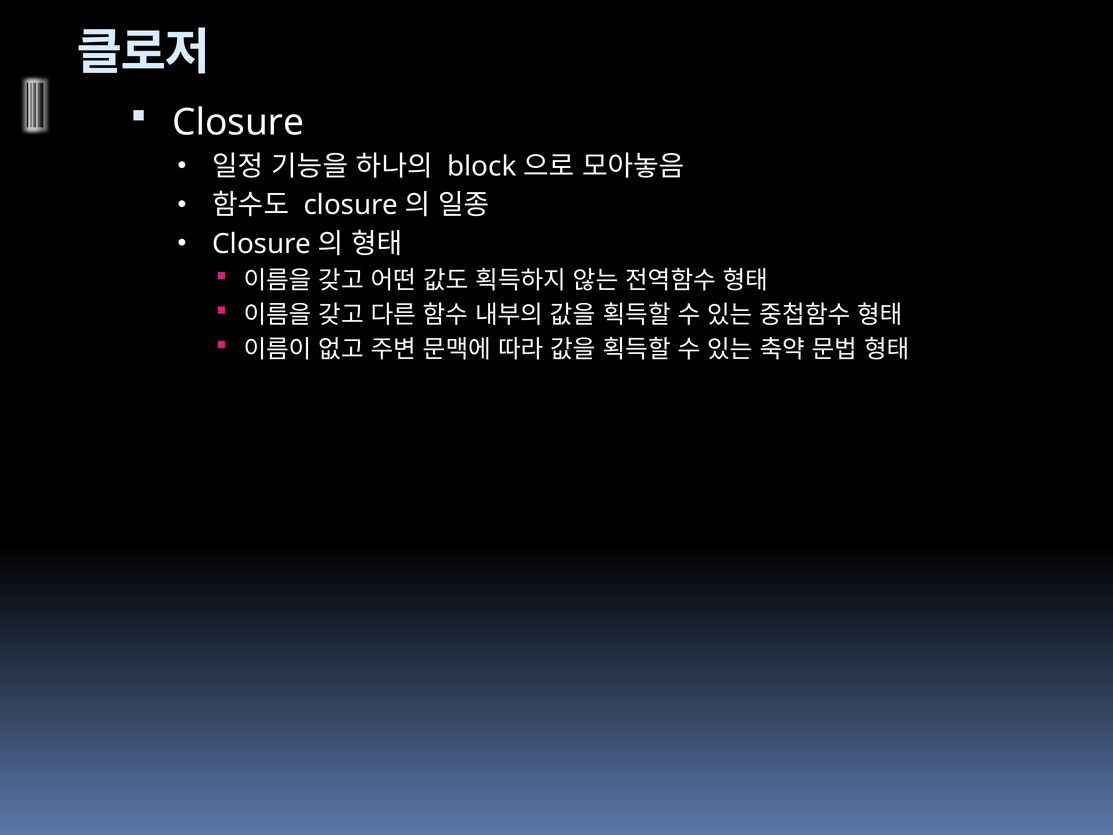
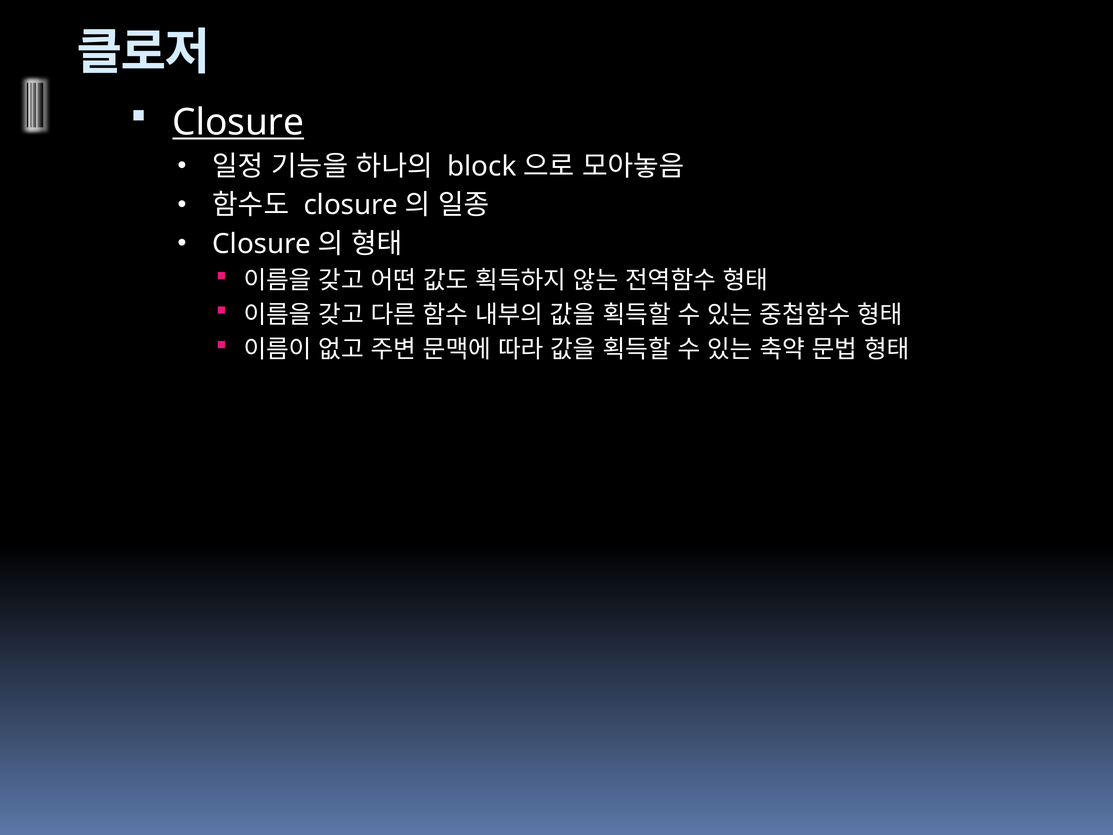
Closure underline: none -> present
